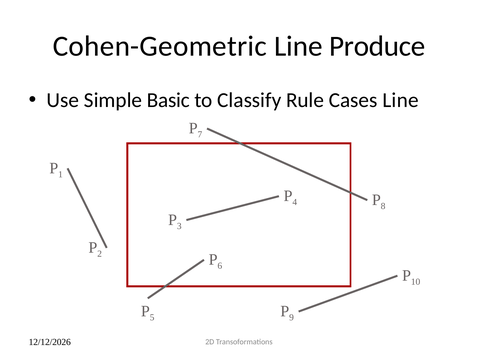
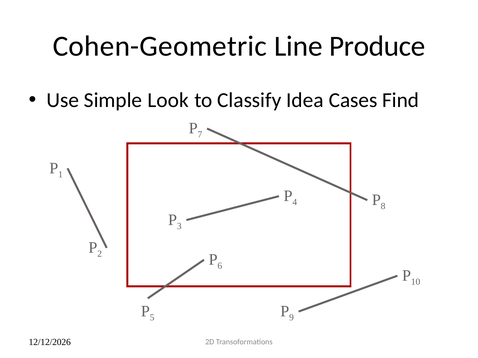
Basic: Basic -> Look
Rule: Rule -> Idea
Cases Line: Line -> Find
